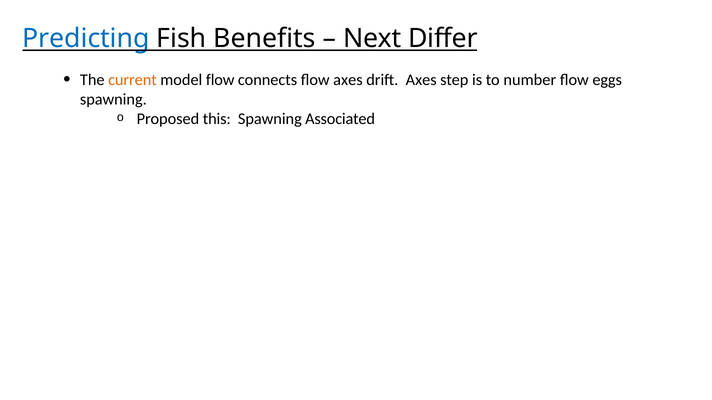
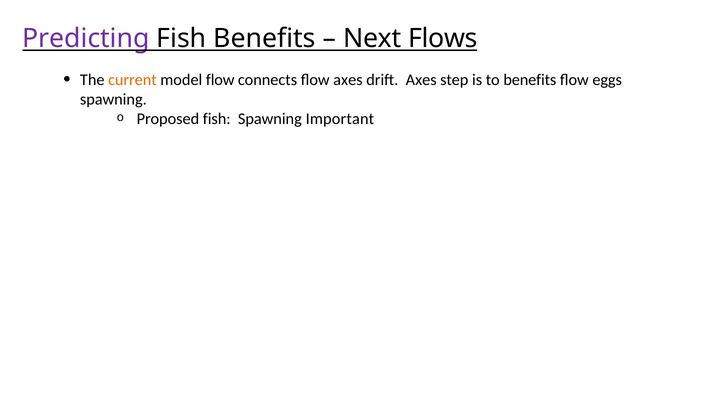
Predicting colour: blue -> purple
Differ: Differ -> Flows
to number: number -> benefits
Proposed this: this -> fish
Associated: Associated -> Important
